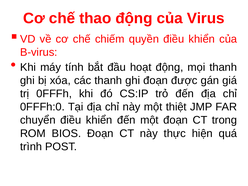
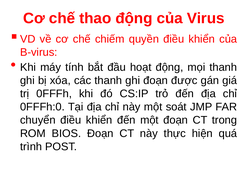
thiệt: thiệt -> soát
